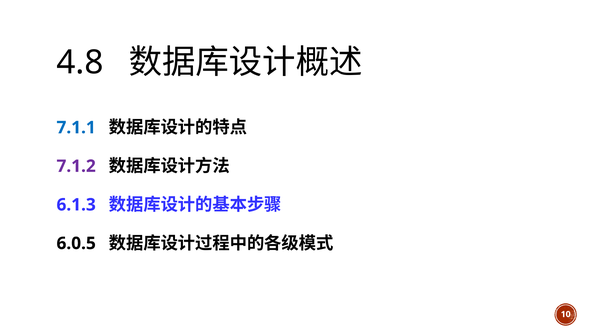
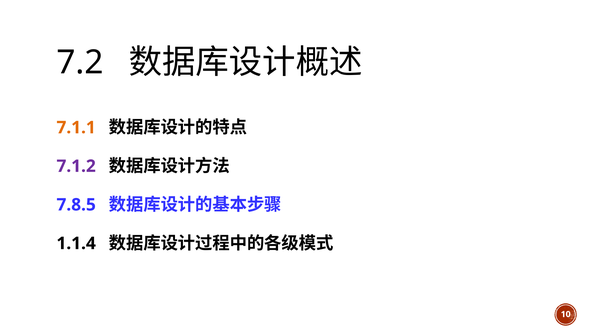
4.8: 4.8 -> 7.2
7.1.1 colour: blue -> orange
6.1.3: 6.1.3 -> 7.8.5
6.0.5: 6.0.5 -> 1.1.4
